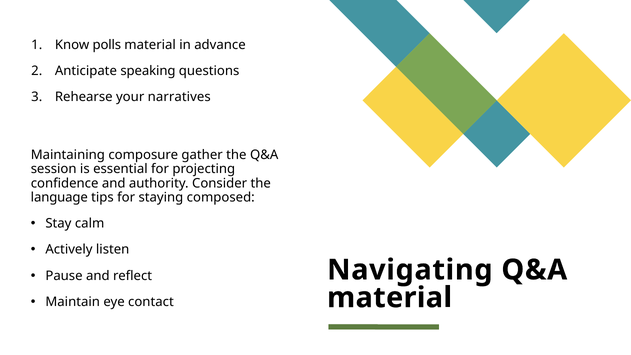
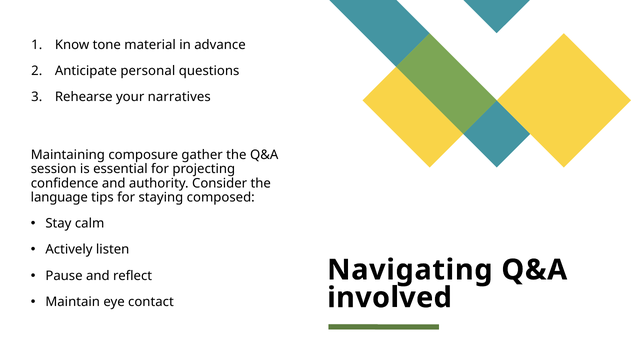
polls: polls -> tone
speaking: speaking -> personal
material at (390, 298): material -> involved
